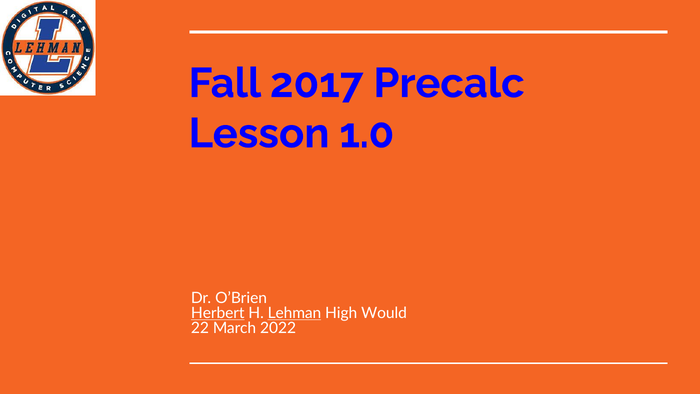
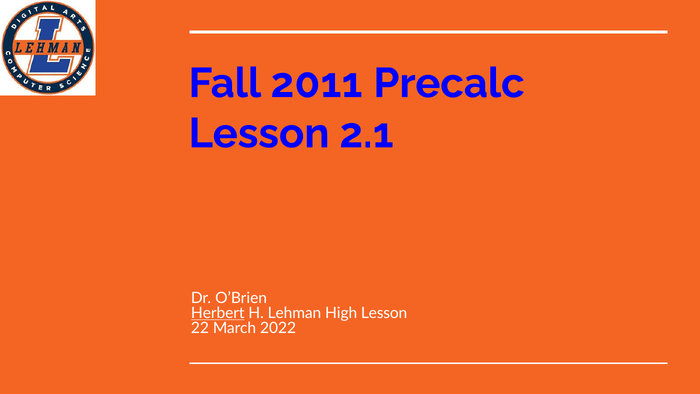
2017: 2017 -> 2011
1.0: 1.0 -> 2.1
Lehman underline: present -> none
High Would: Would -> Lesson
